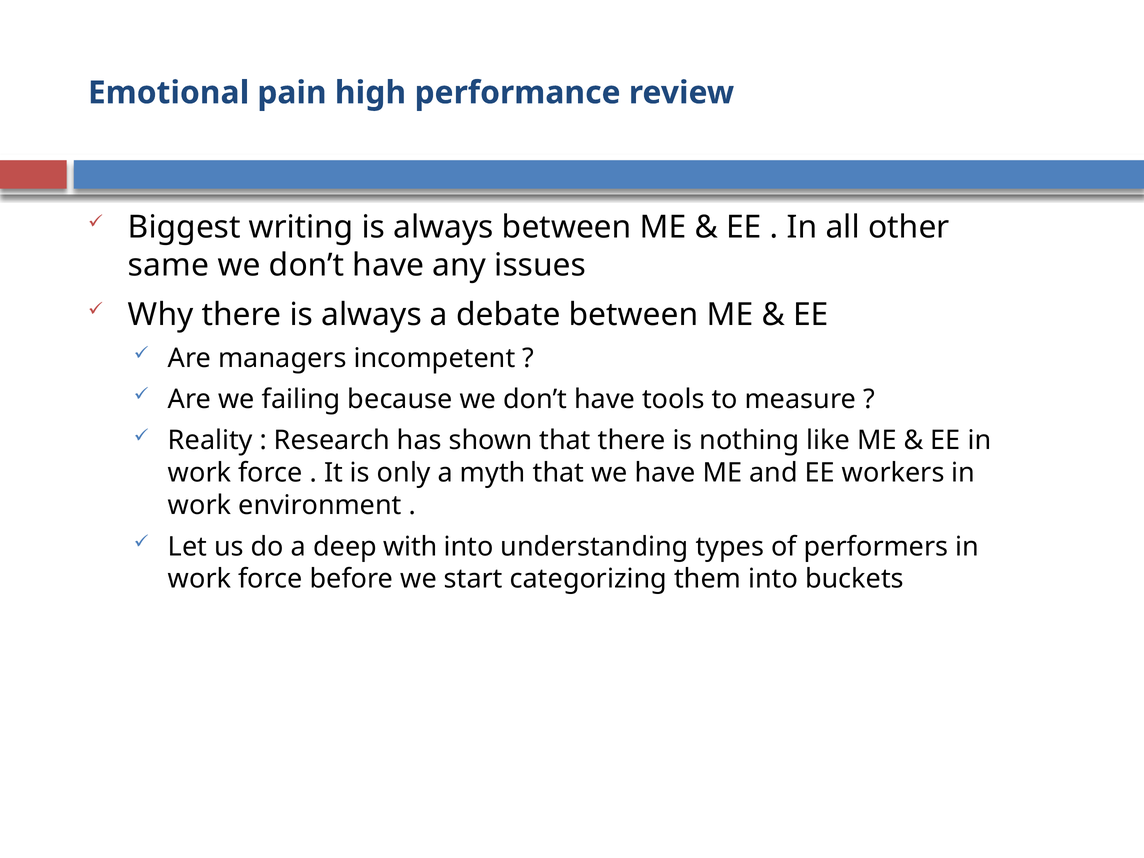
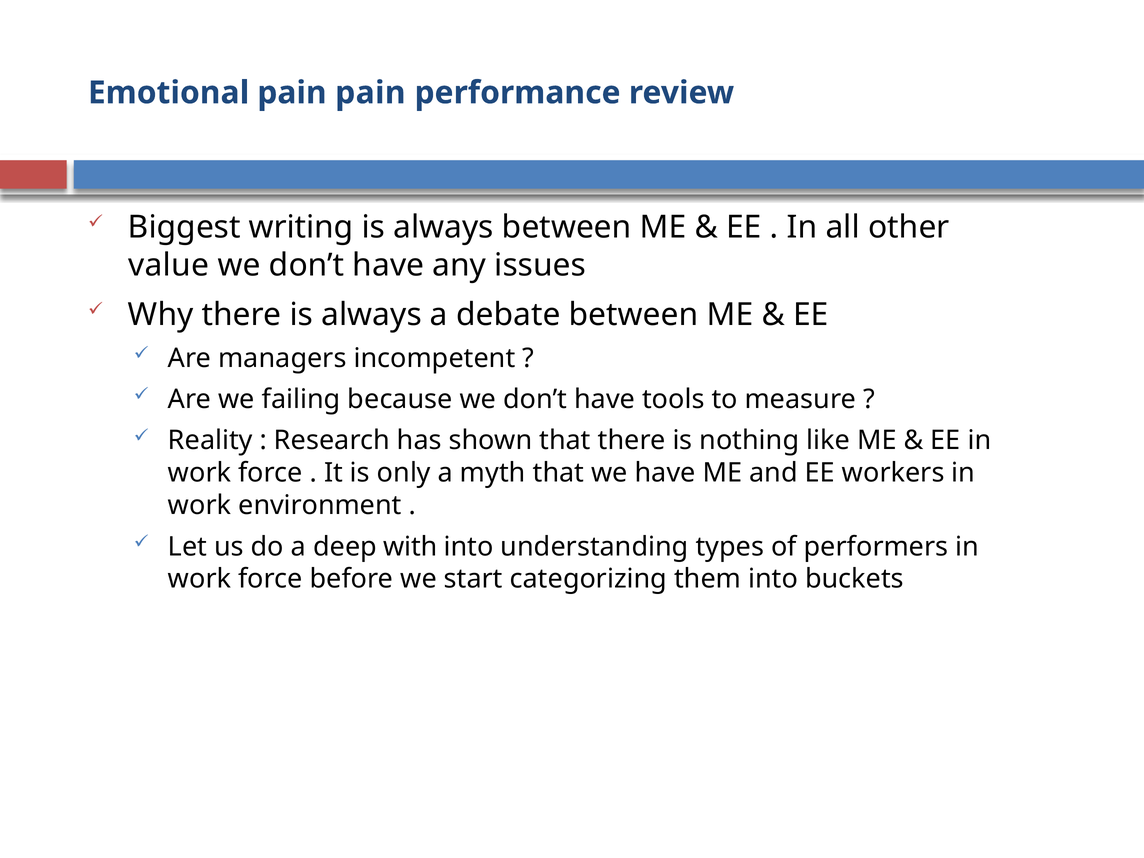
pain high: high -> pain
same: same -> value
